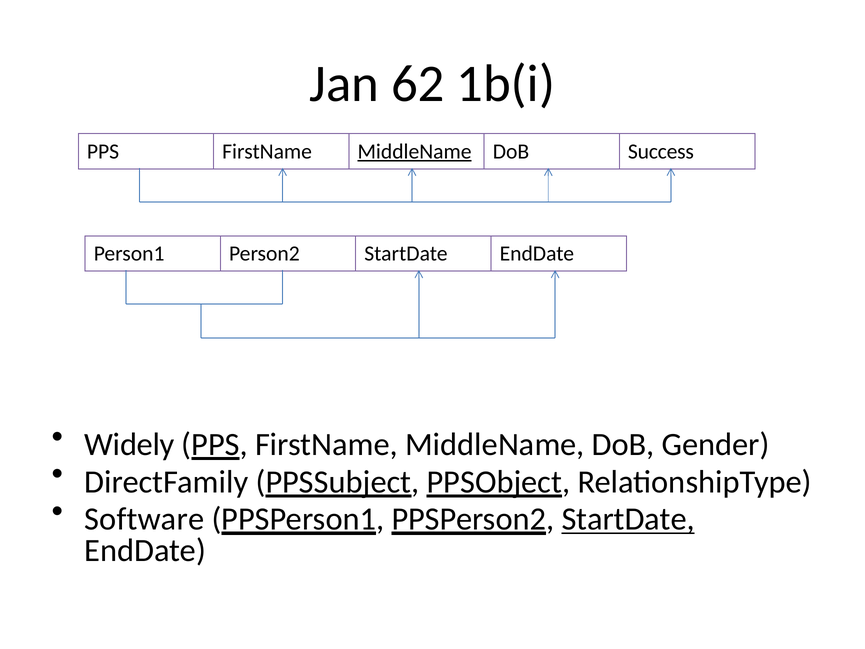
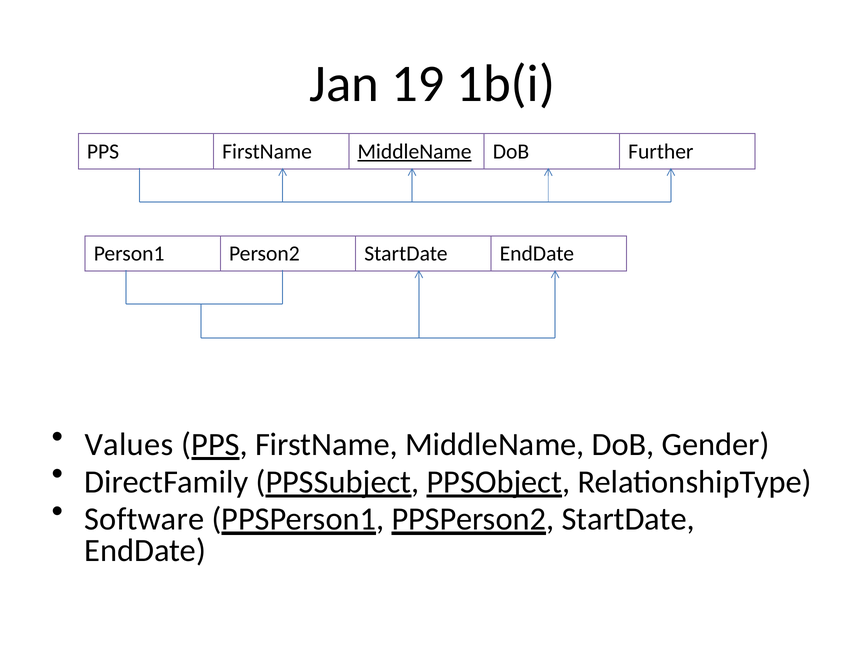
62: 62 -> 19
Success: Success -> Further
Widely: Widely -> Values
StartDate at (628, 519) underline: present -> none
